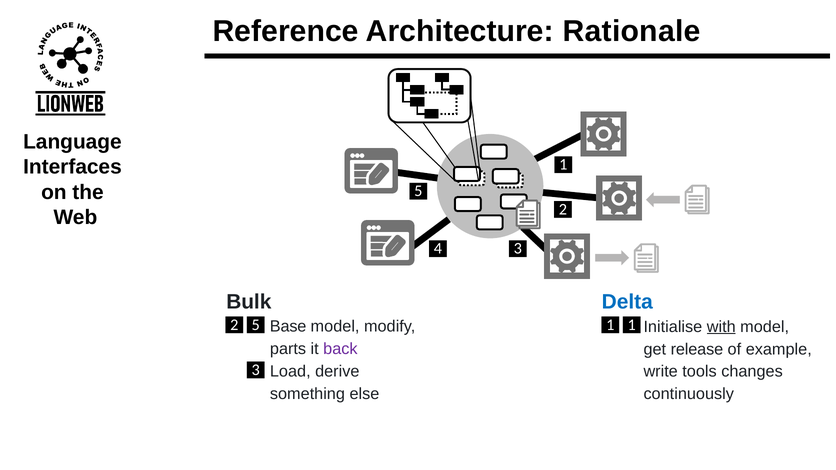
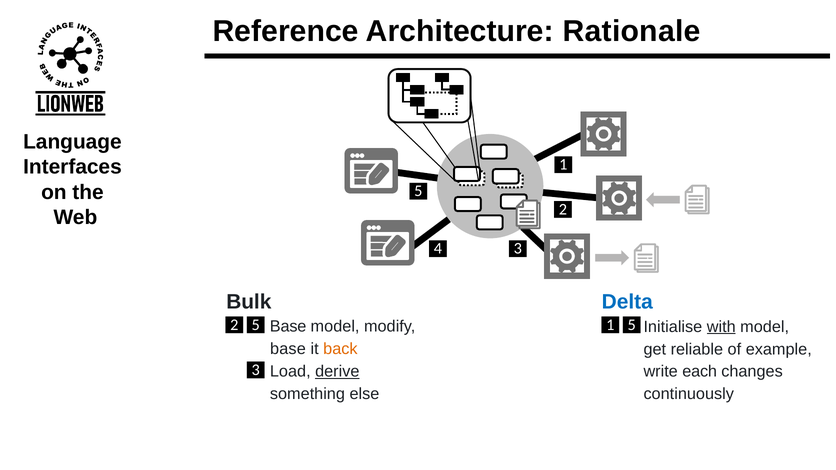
1 1: 1 -> 5
parts at (288, 349): parts -> base
back colour: purple -> orange
release: release -> reliable
derive underline: none -> present
tools: tools -> each
